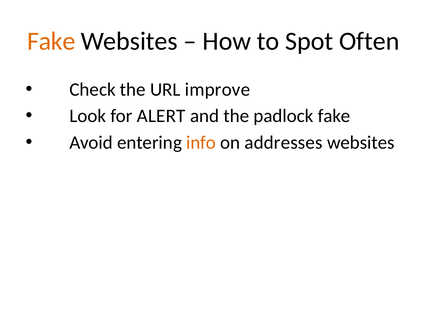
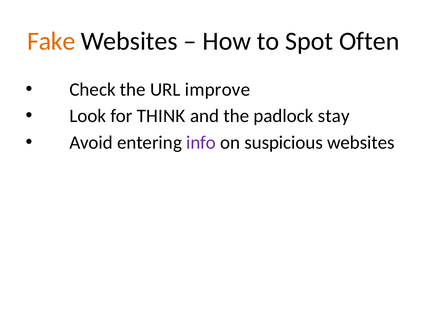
ALERT: ALERT -> THINK
padlock fake: fake -> stay
info colour: orange -> purple
addresses: addresses -> suspicious
